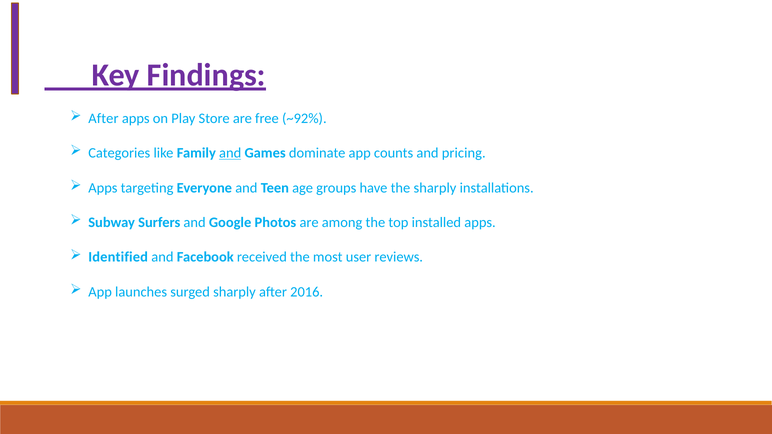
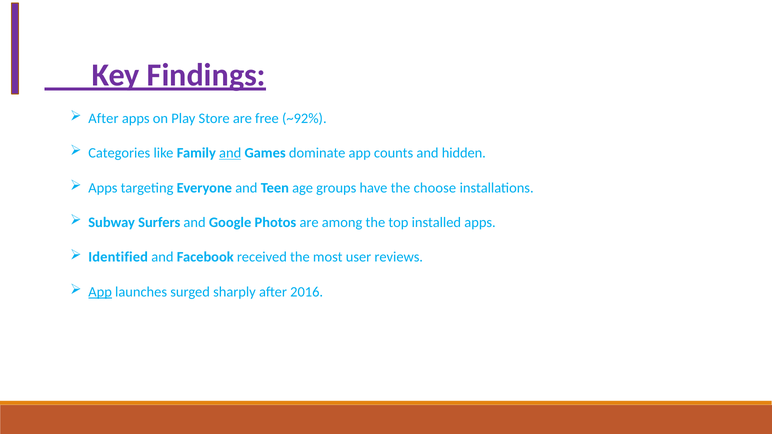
pricing: pricing -> hidden
the sharply: sharply -> choose
App at (100, 292) underline: none -> present
